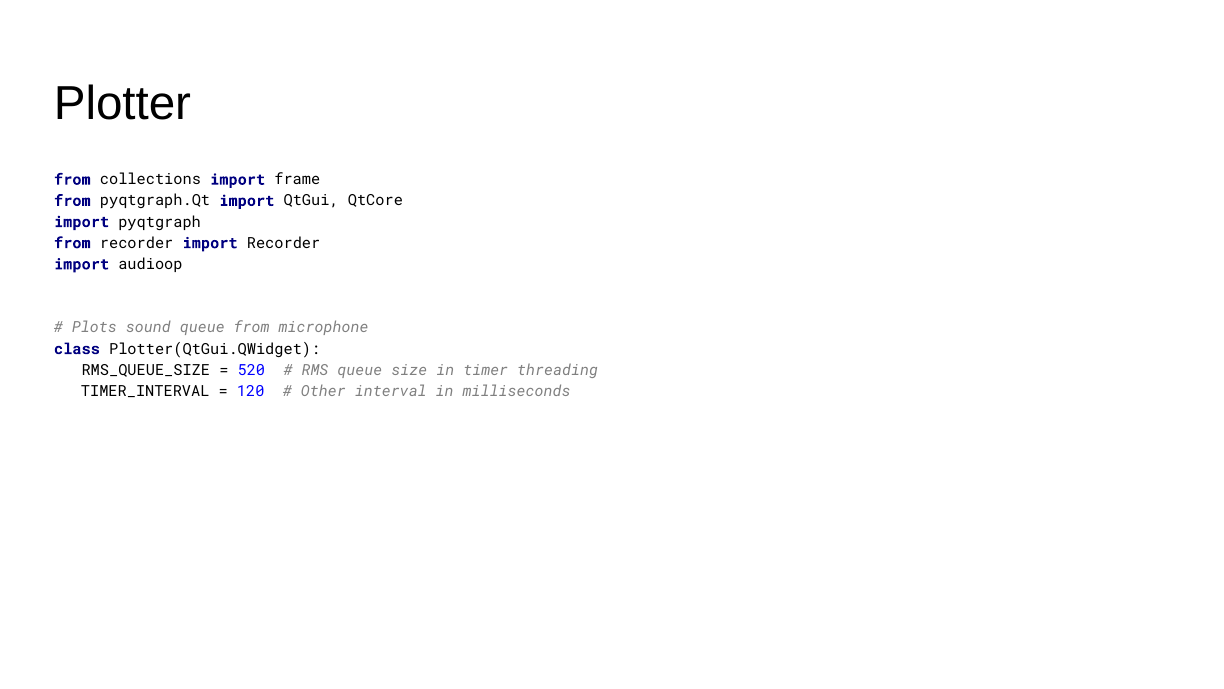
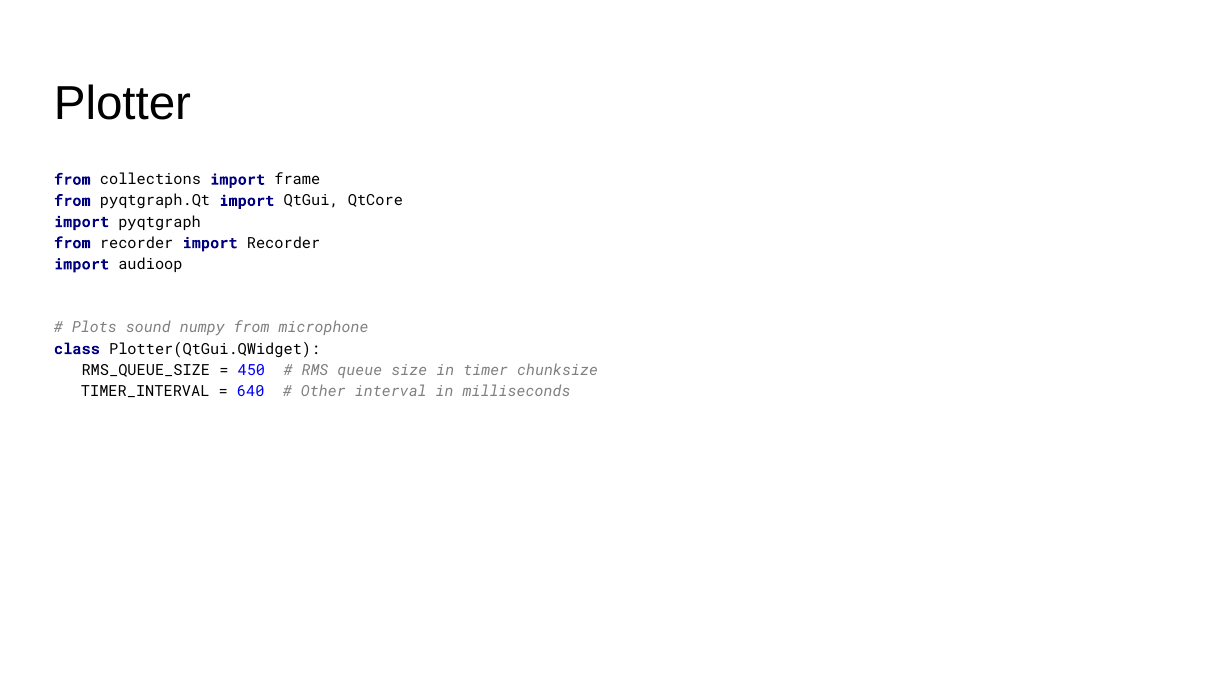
sound queue: queue -> numpy
520: 520 -> 450
threading: threading -> chunksize
120: 120 -> 640
